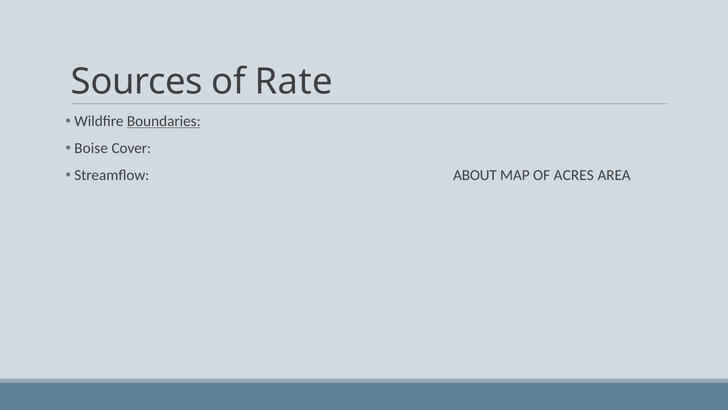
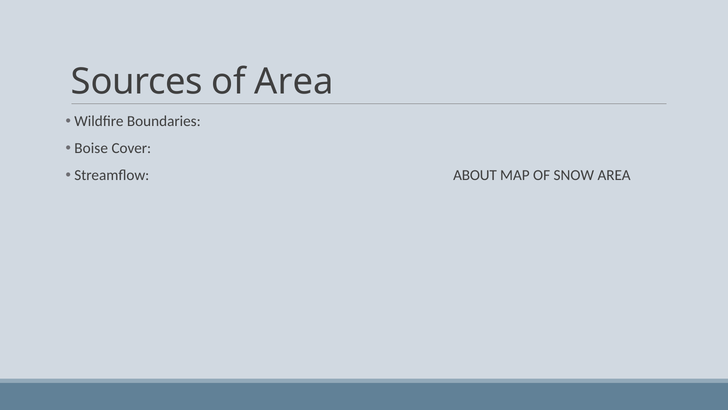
of Rate: Rate -> Area
Boundaries underline: present -> none
ACRES: ACRES -> SNOW
